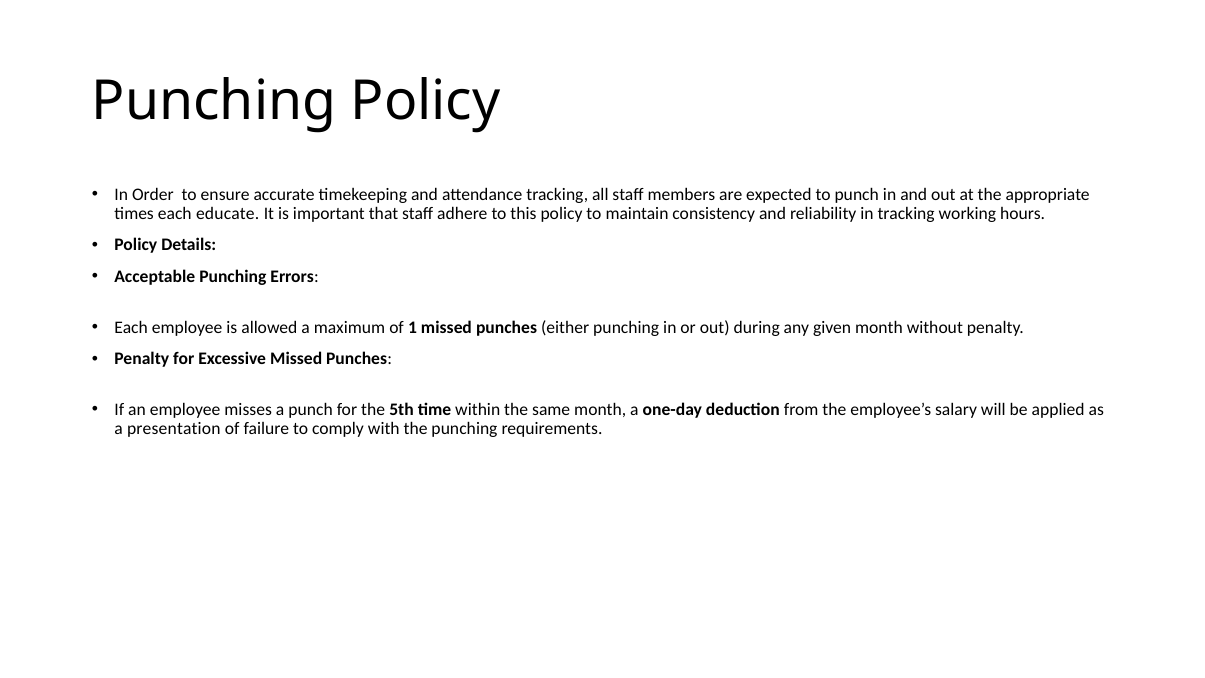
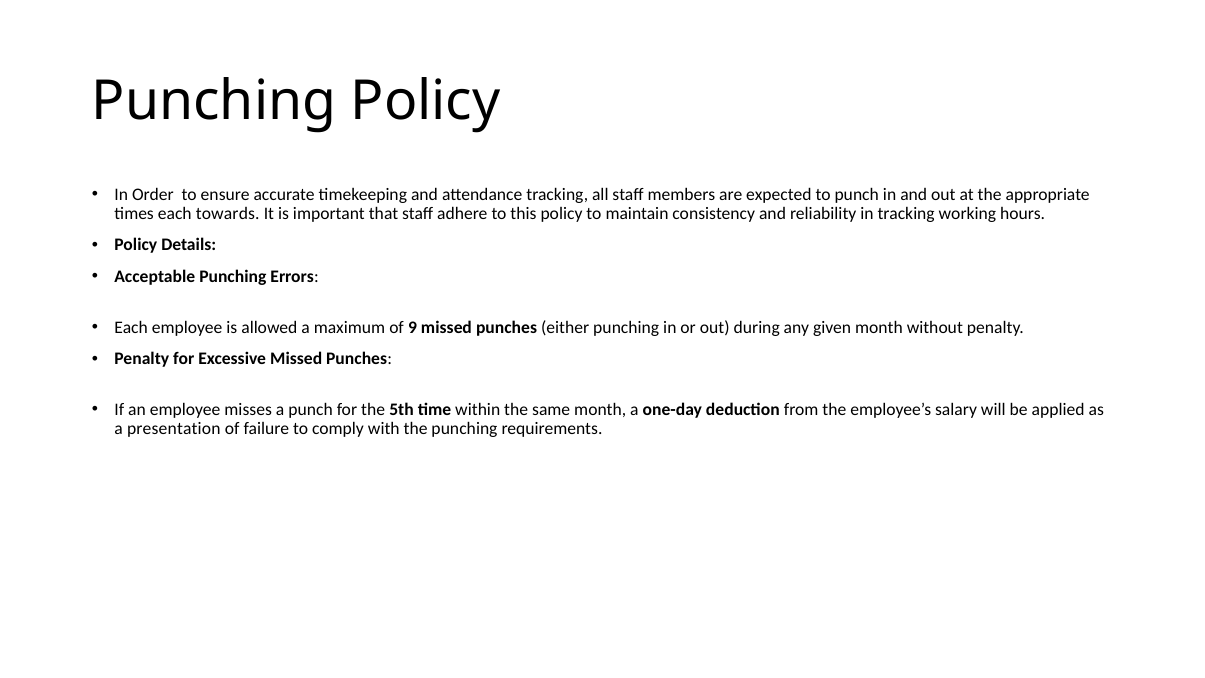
educate: educate -> towards
1: 1 -> 9
